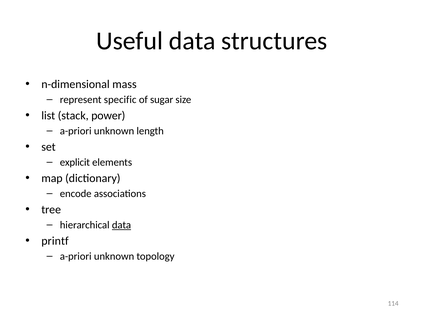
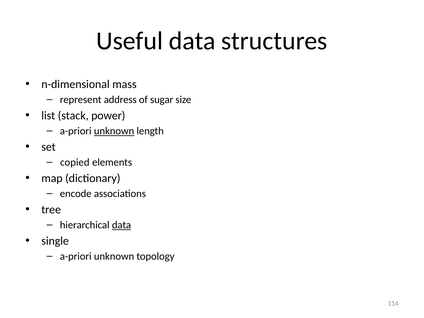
specific: specific -> address
unknown at (114, 131) underline: none -> present
explicit: explicit -> copied
printf: printf -> single
